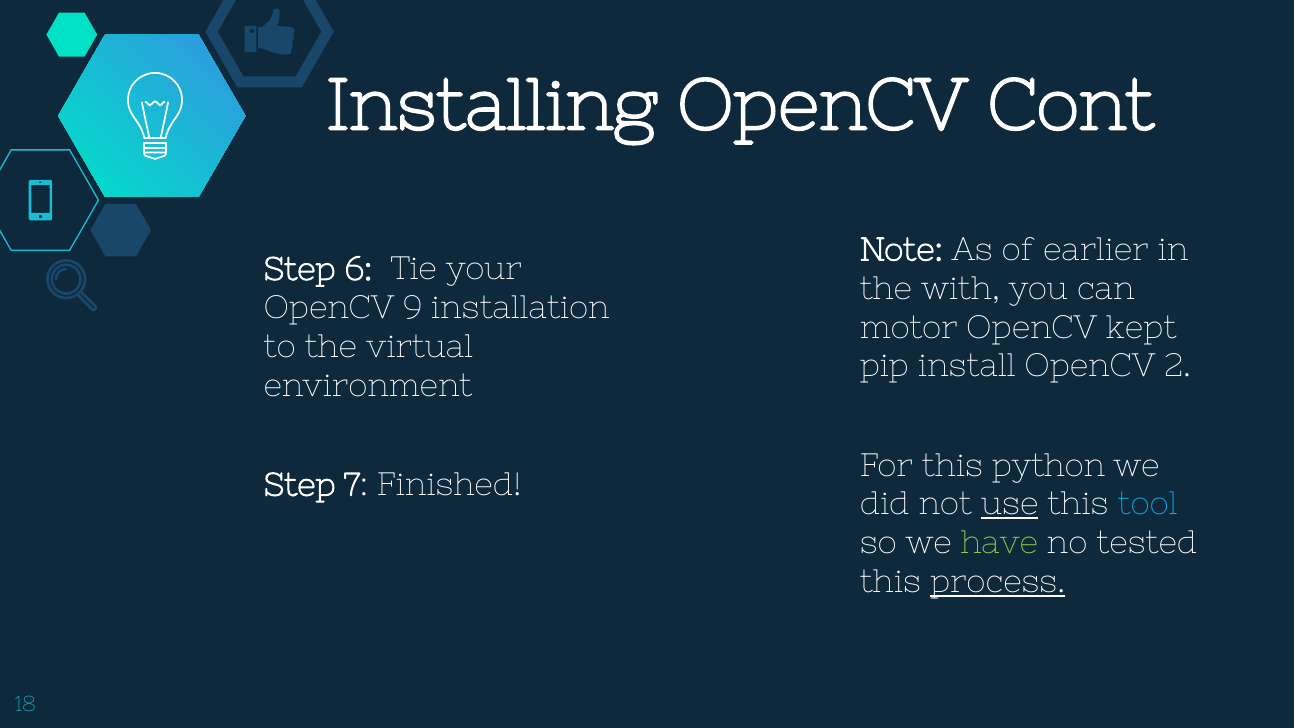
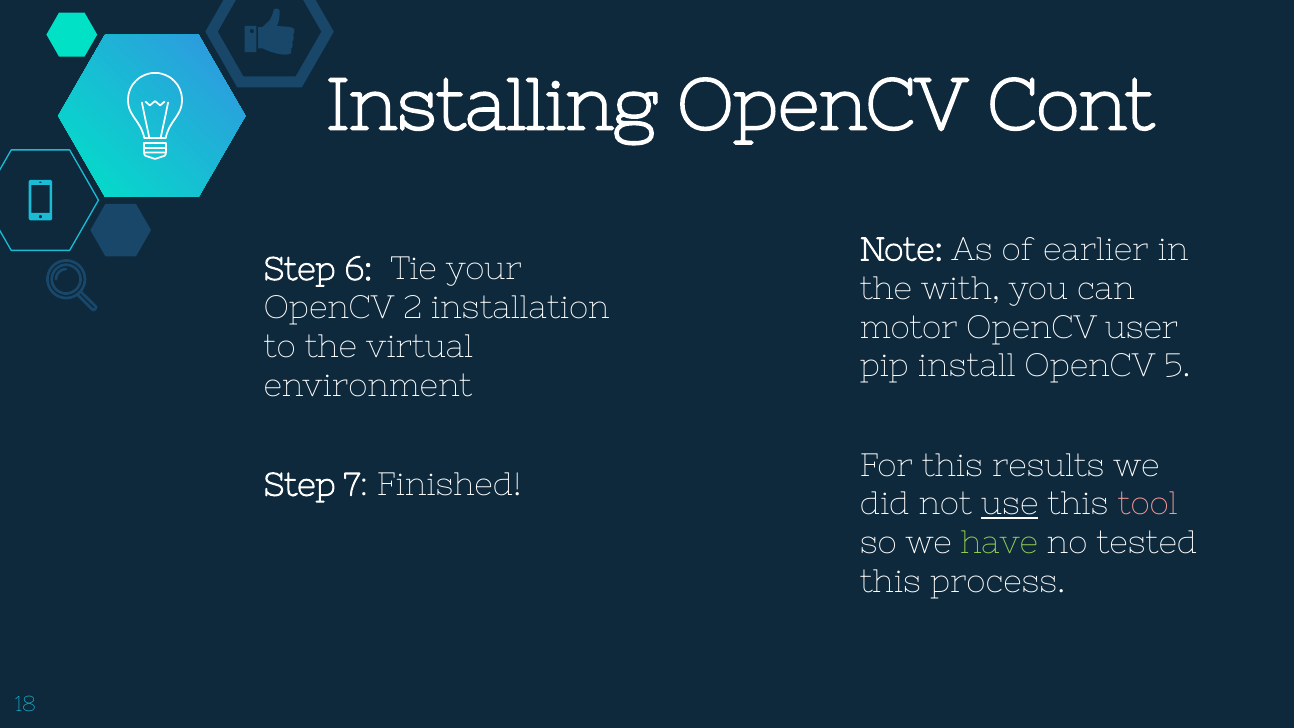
9: 9 -> 2
kept: kept -> user
2: 2 -> 5
python: python -> results
tool colour: light blue -> pink
process underline: present -> none
